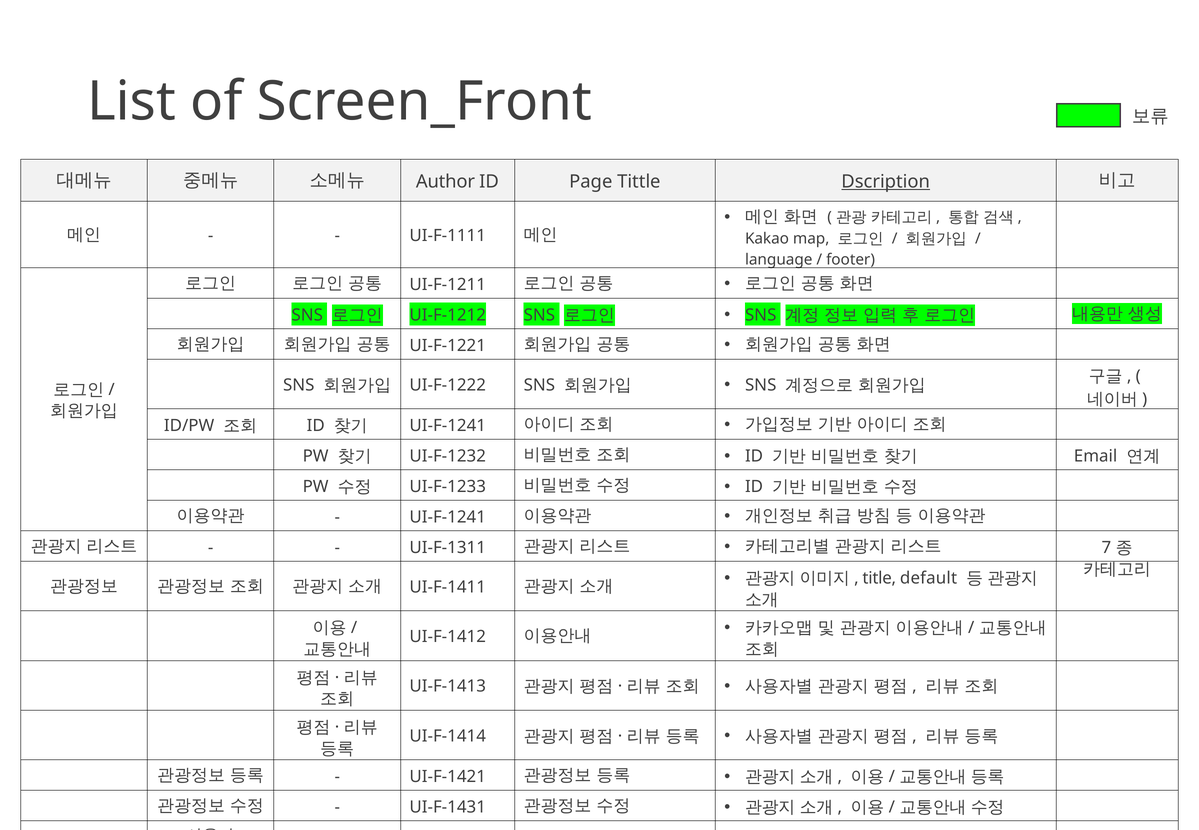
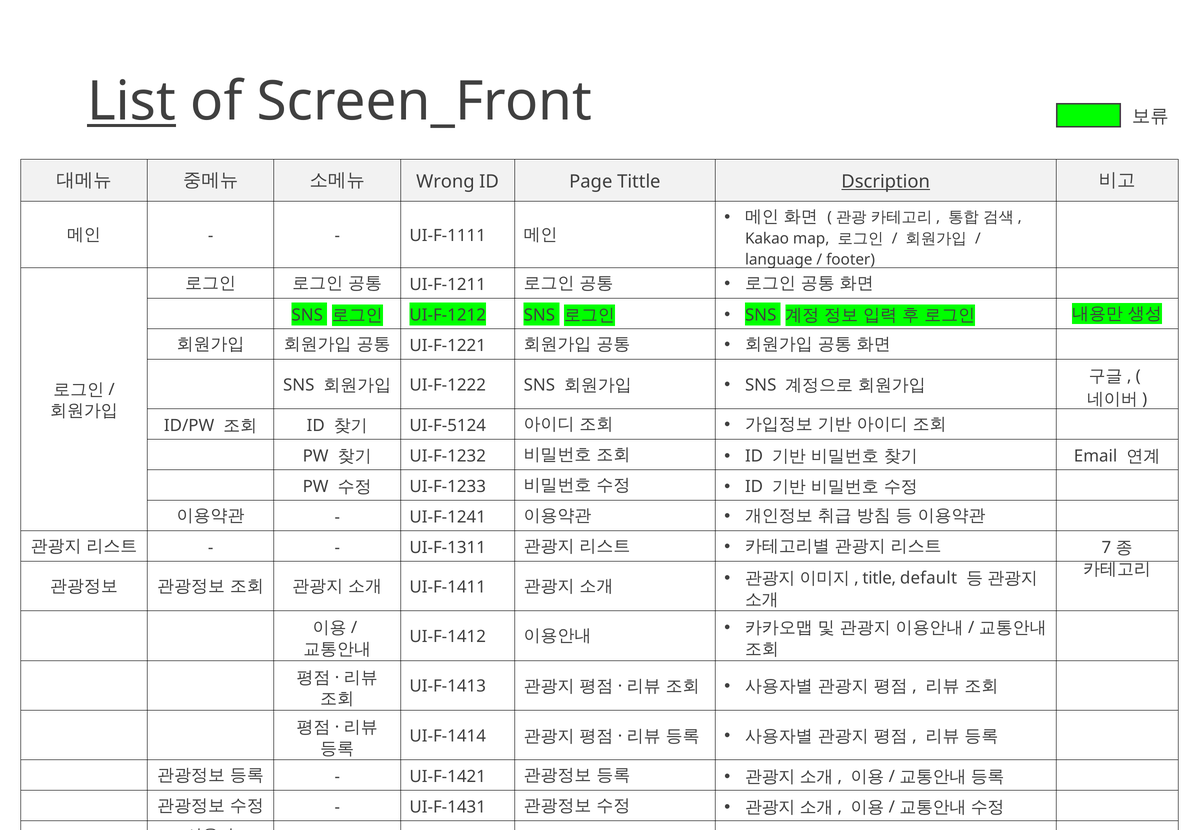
List underline: none -> present
Author: Author -> Wrong
UI-F-1241 at (448, 426): UI-F-1241 -> UI-F-5124
